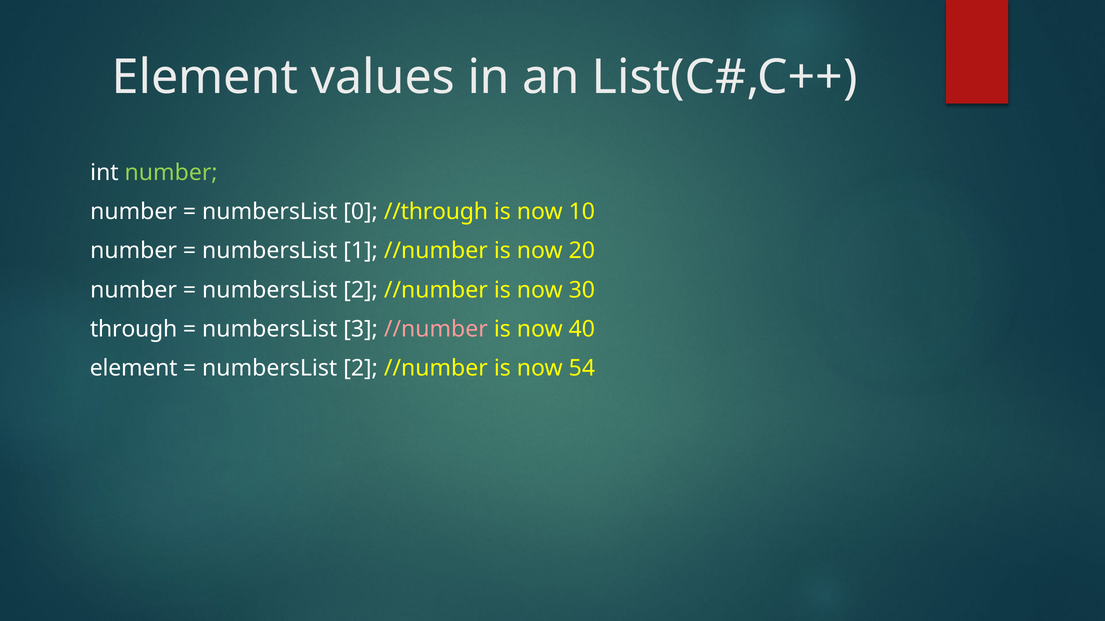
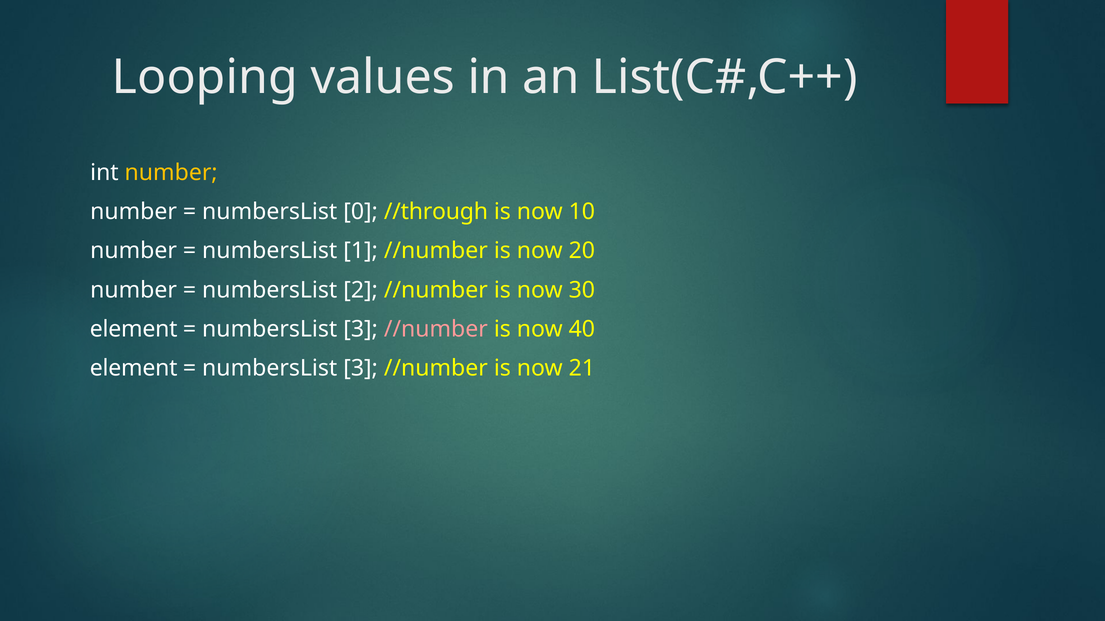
Element at (205, 78): Element -> Looping
number at (171, 173) colour: light green -> yellow
through at (134, 329): through -> element
2 at (361, 369): 2 -> 3
54: 54 -> 21
